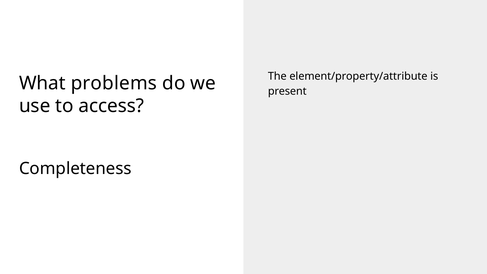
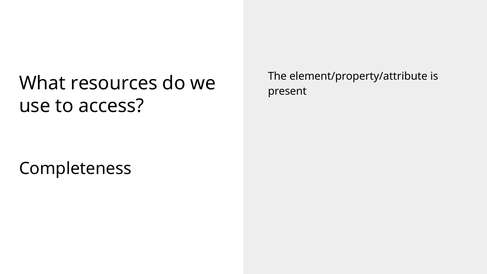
problems: problems -> resources
